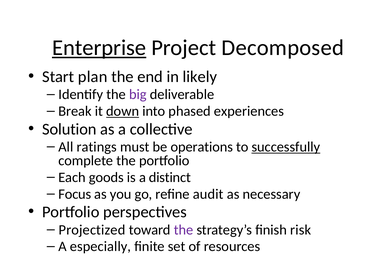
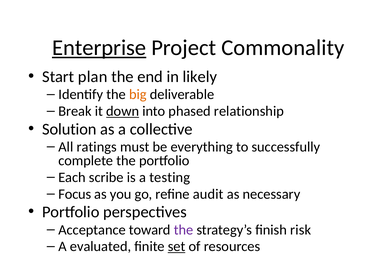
Decomposed: Decomposed -> Commonality
big colour: purple -> orange
experiences: experiences -> relationship
operations: operations -> everything
successfully underline: present -> none
goods: goods -> scribe
distinct: distinct -> testing
Projectized: Projectized -> Acceptance
especially: especially -> evaluated
set underline: none -> present
